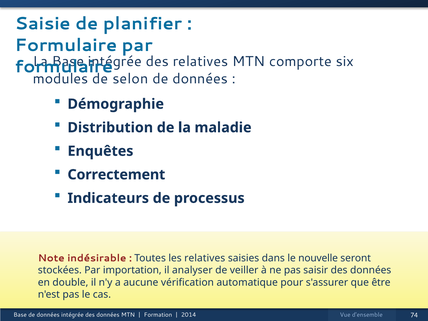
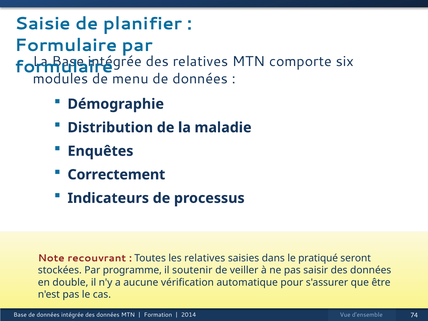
selon: selon -> menu
indésirable: indésirable -> recouvrant
nouvelle: nouvelle -> pratiqué
importation: importation -> programme
analyser: analyser -> soutenir
